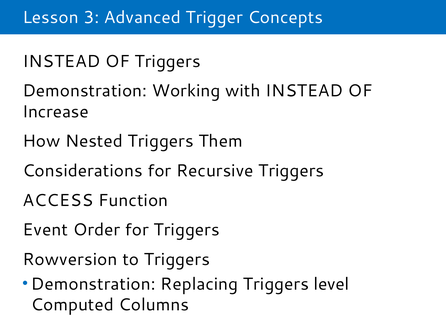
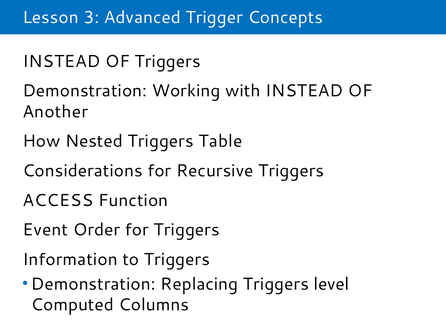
Increase: Increase -> Another
Them: Them -> Table
Rowversion: Rowversion -> Information
